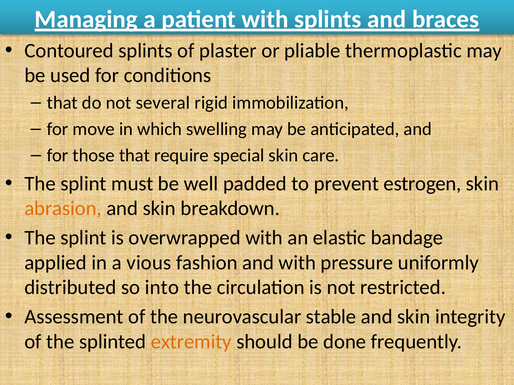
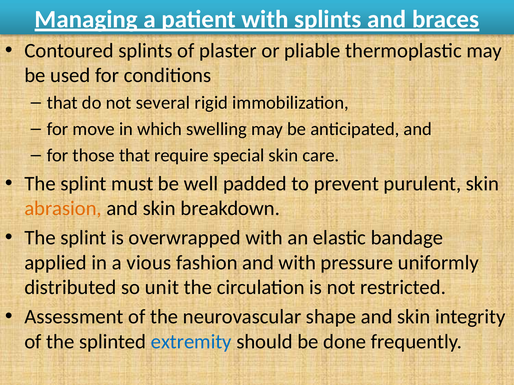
estrogen: estrogen -> purulent
into: into -> unit
stable: stable -> shape
extremity colour: orange -> blue
